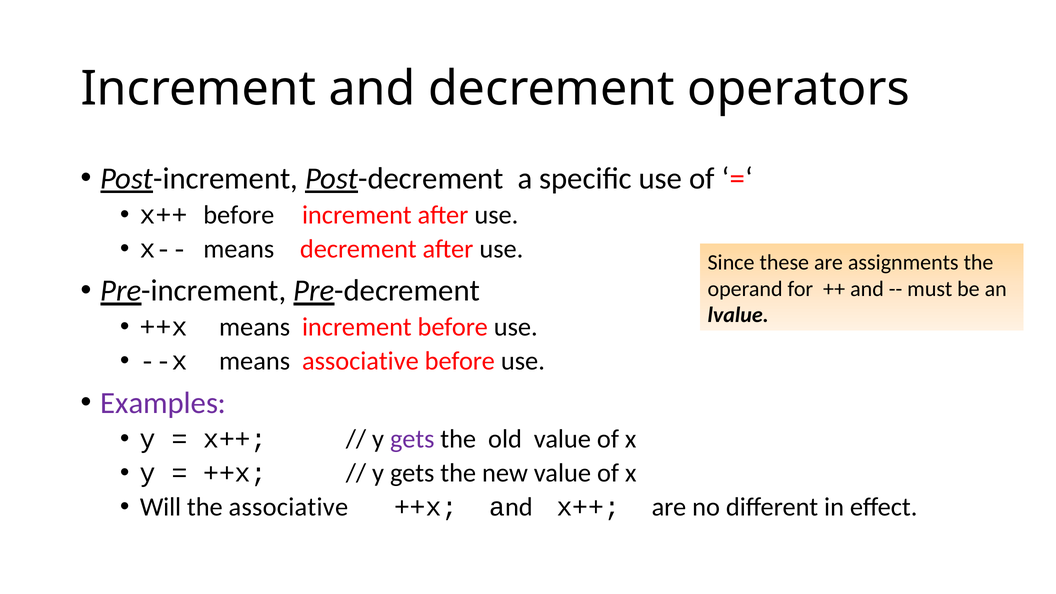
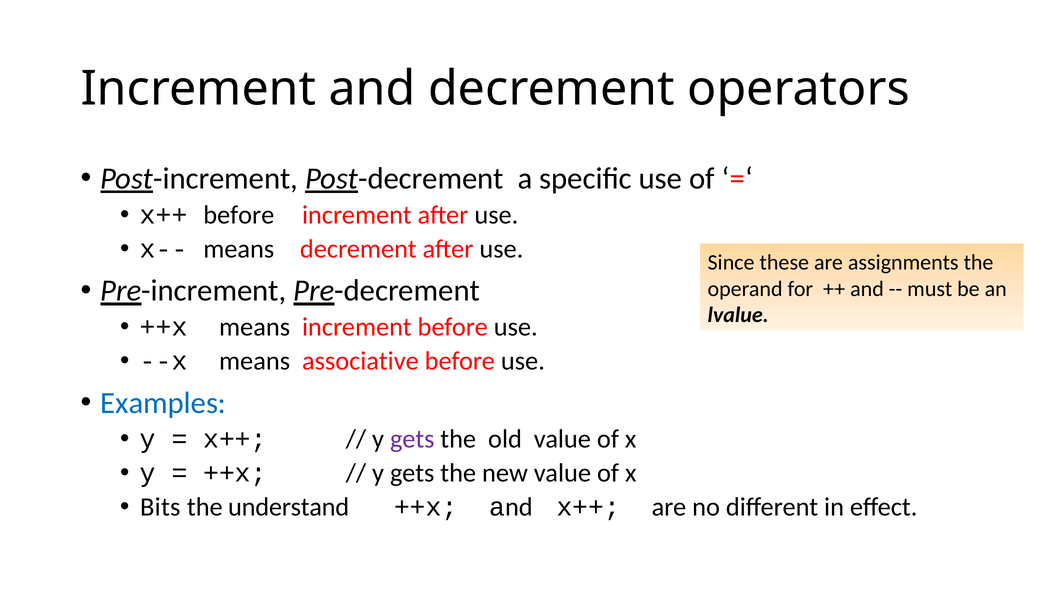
Examples colour: purple -> blue
Will: Will -> Bits
the associative: associative -> understand
